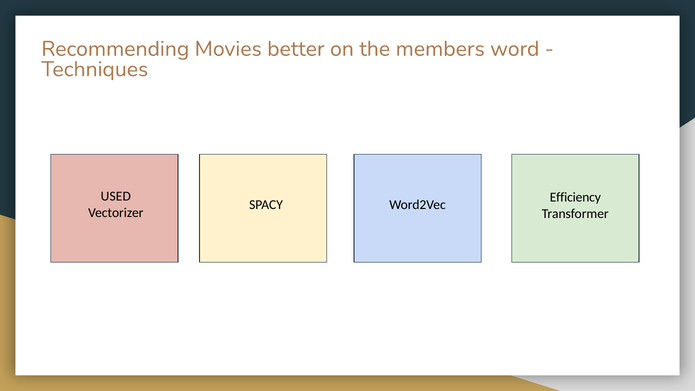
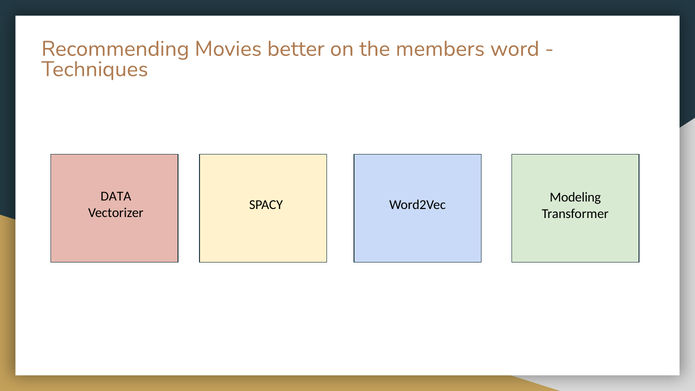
USED: USED -> DATA
Efficiency: Efficiency -> Modeling
